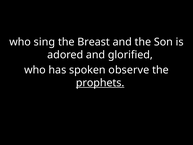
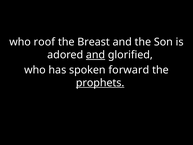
sing: sing -> roof
and at (96, 55) underline: none -> present
observe: observe -> forward
